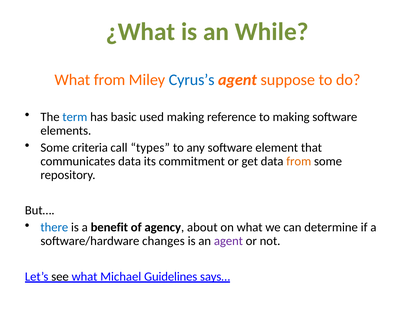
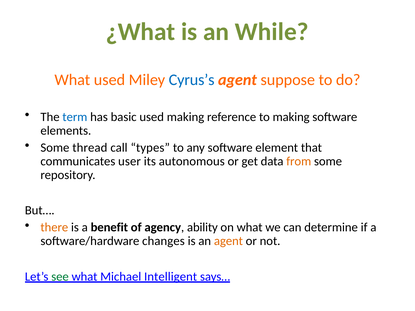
What from: from -> used
criteria: criteria -> thread
communicates data: data -> user
commitment: commitment -> autonomous
there colour: blue -> orange
about: about -> ability
agent at (228, 241) colour: purple -> orange
see colour: black -> green
Guidelines: Guidelines -> Intelligent
